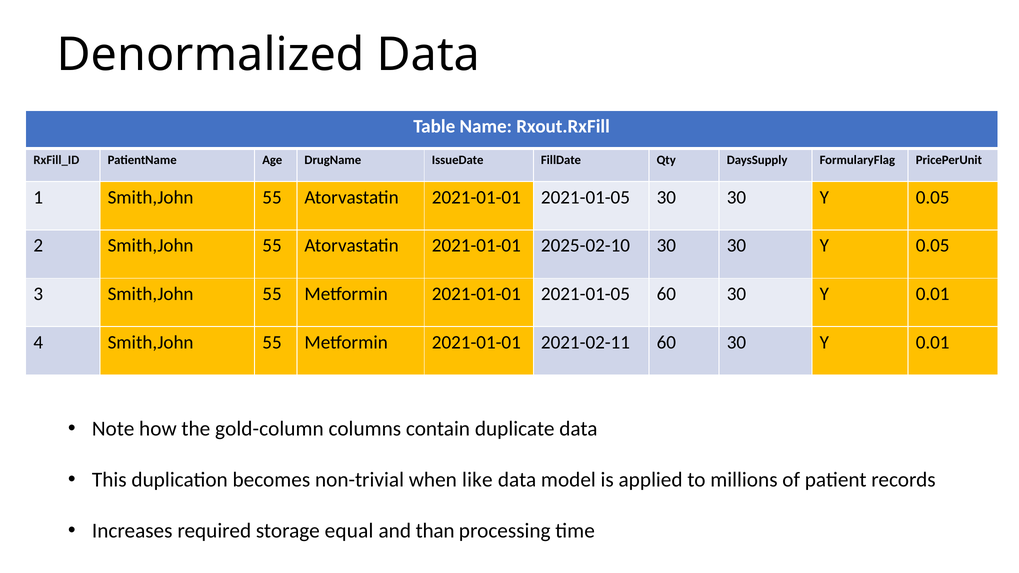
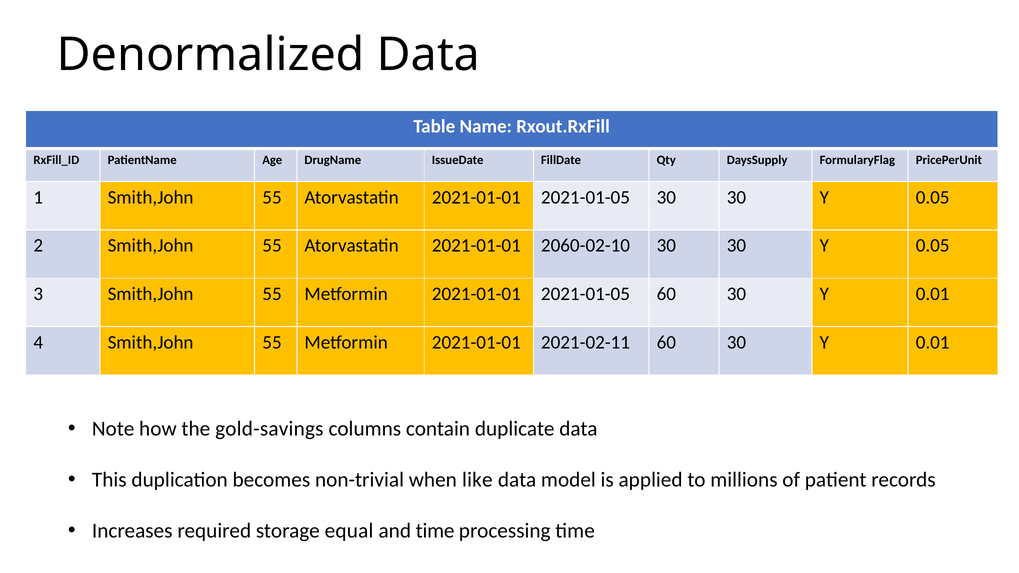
2025-02-10: 2025-02-10 -> 2060-02-10
gold-column: gold-column -> gold-savings
and than: than -> time
